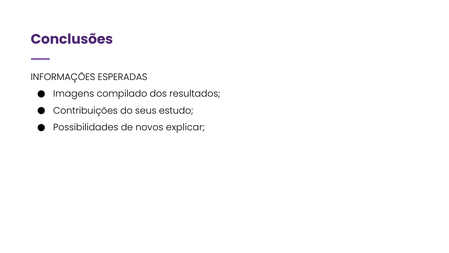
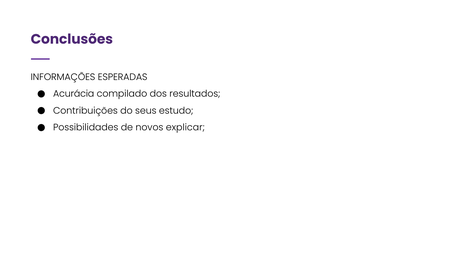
Imagens: Imagens -> Acurácia
